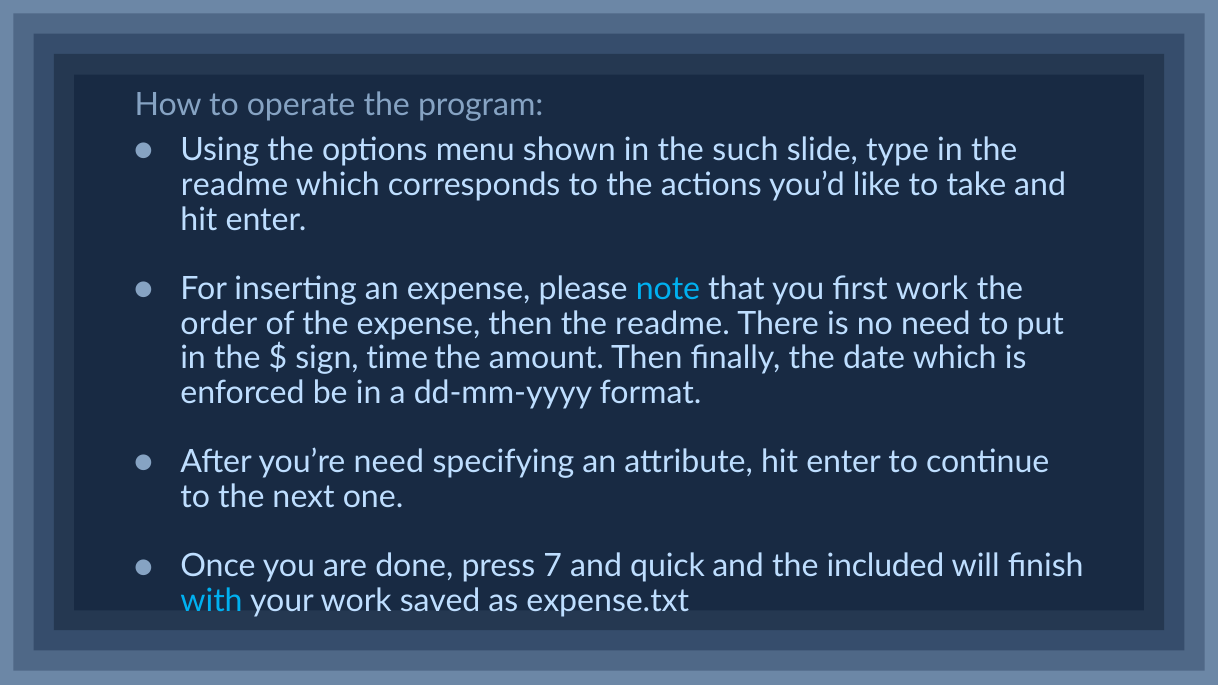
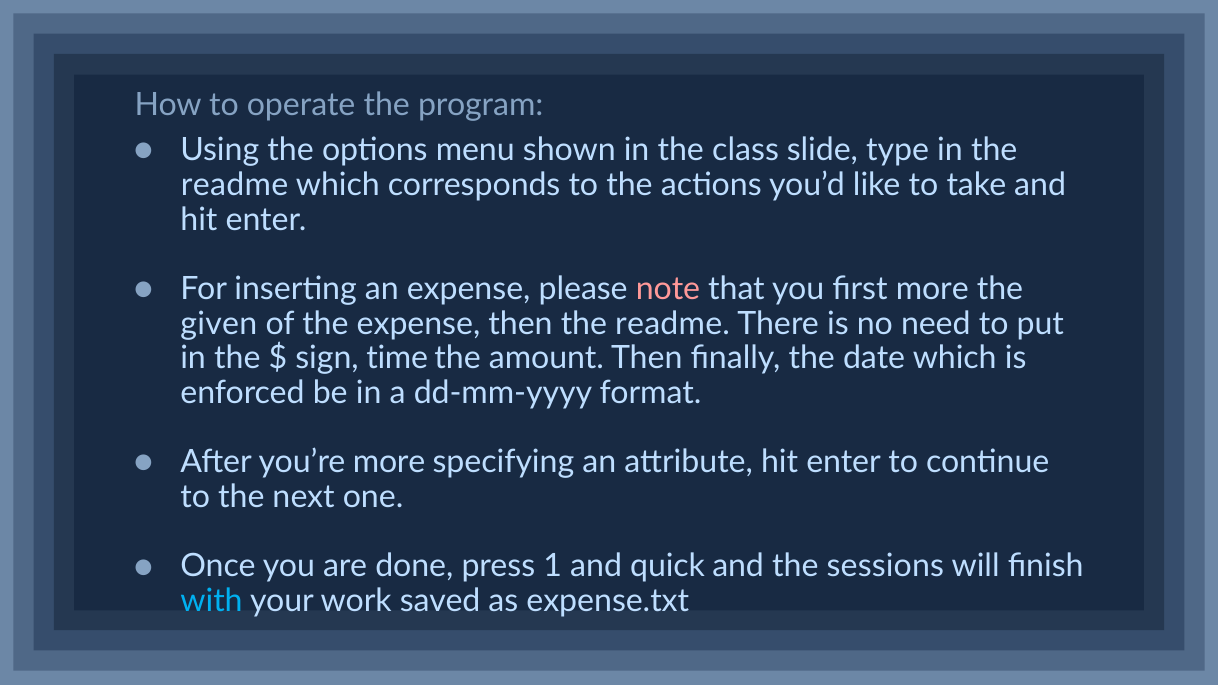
such: such -> class
note colour: light blue -> pink
first work: work -> more
order: order -> given
you’re need: need -> more
7: 7 -> 1
included: included -> sessions
